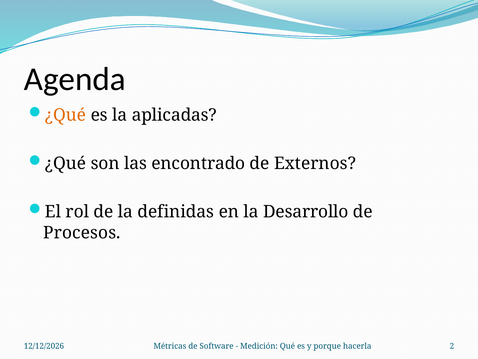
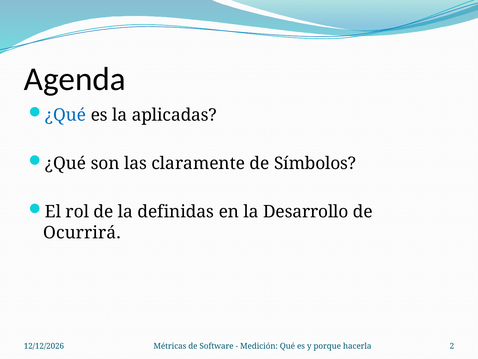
¿Qué at (66, 115) colour: orange -> blue
encontrado: encontrado -> claramente
Externos: Externos -> Símbolos
Procesos: Procesos -> Ocurrirá
